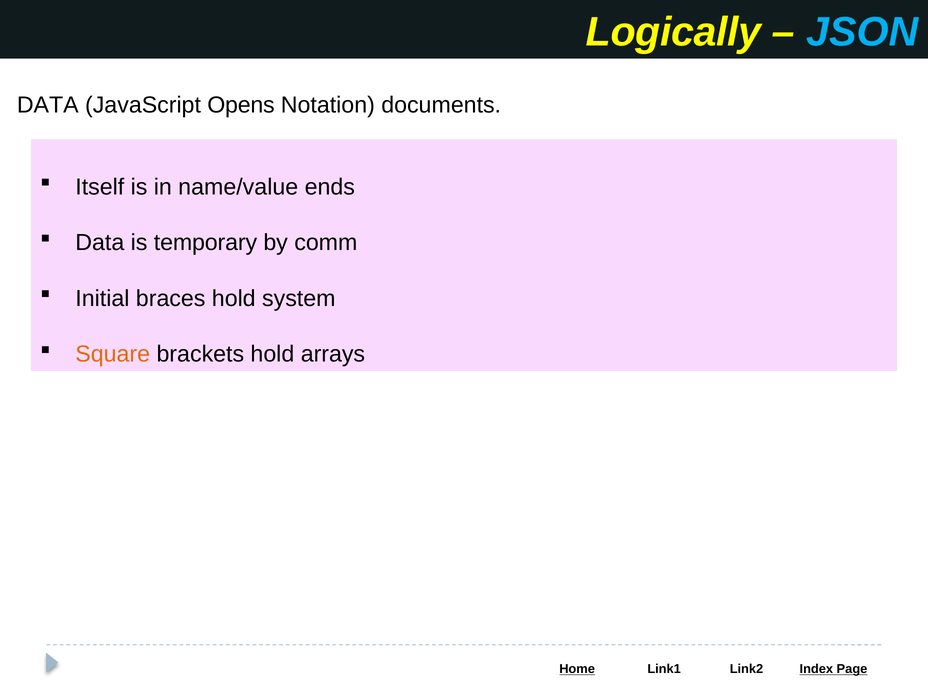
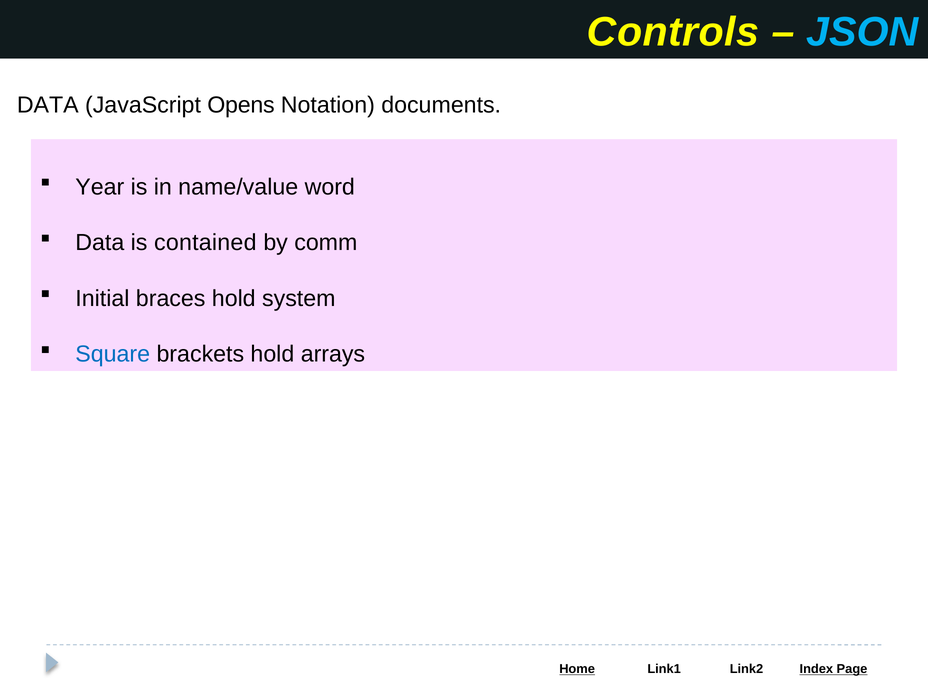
Logically: Logically -> Controls
Itself: Itself -> Year
ends: ends -> word
temporary: temporary -> contained
Square colour: orange -> blue
